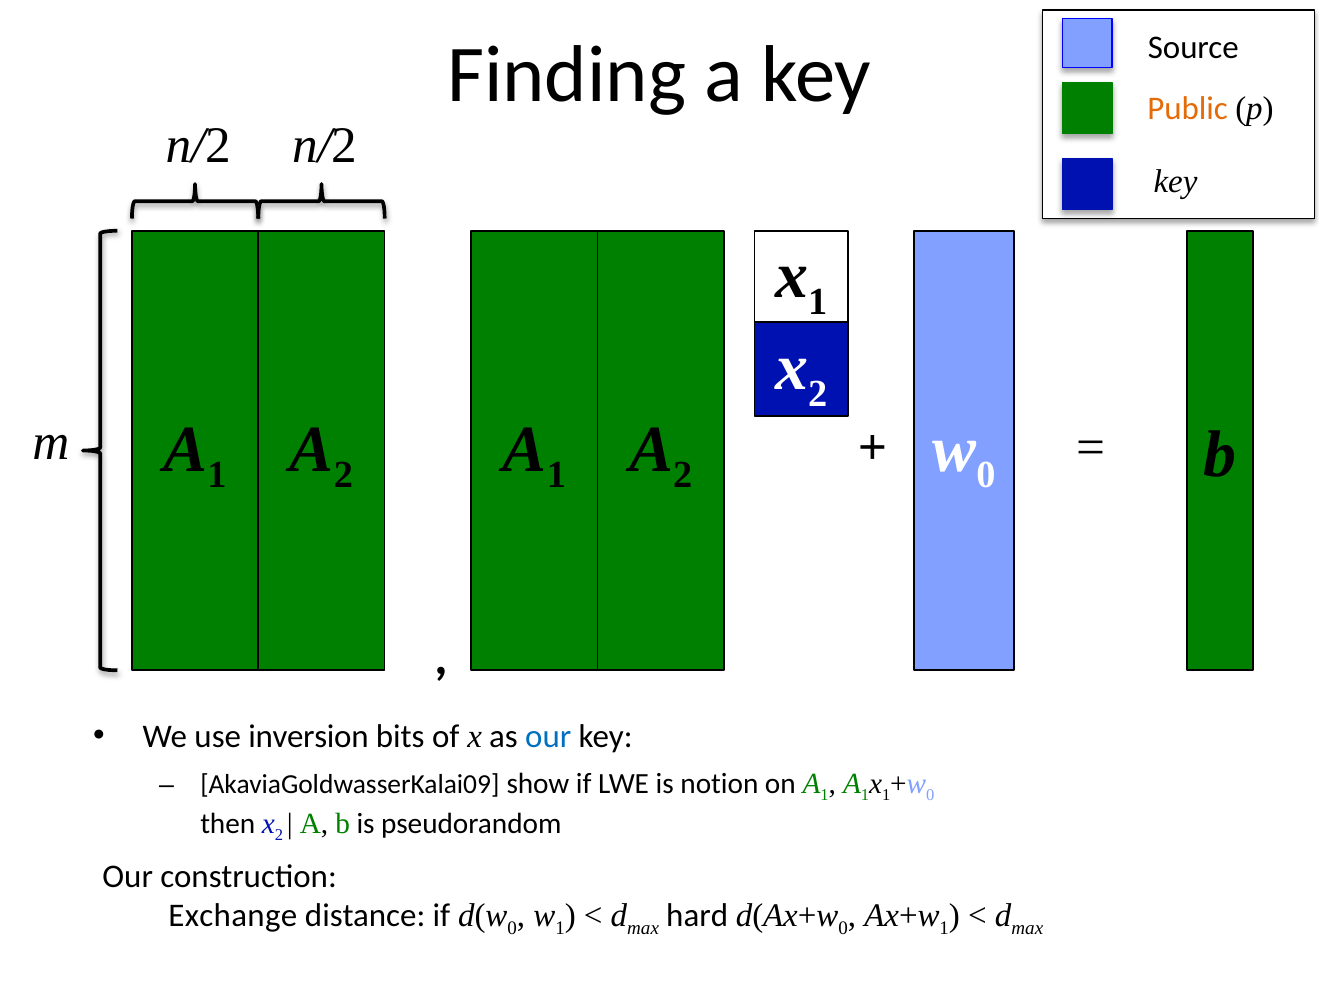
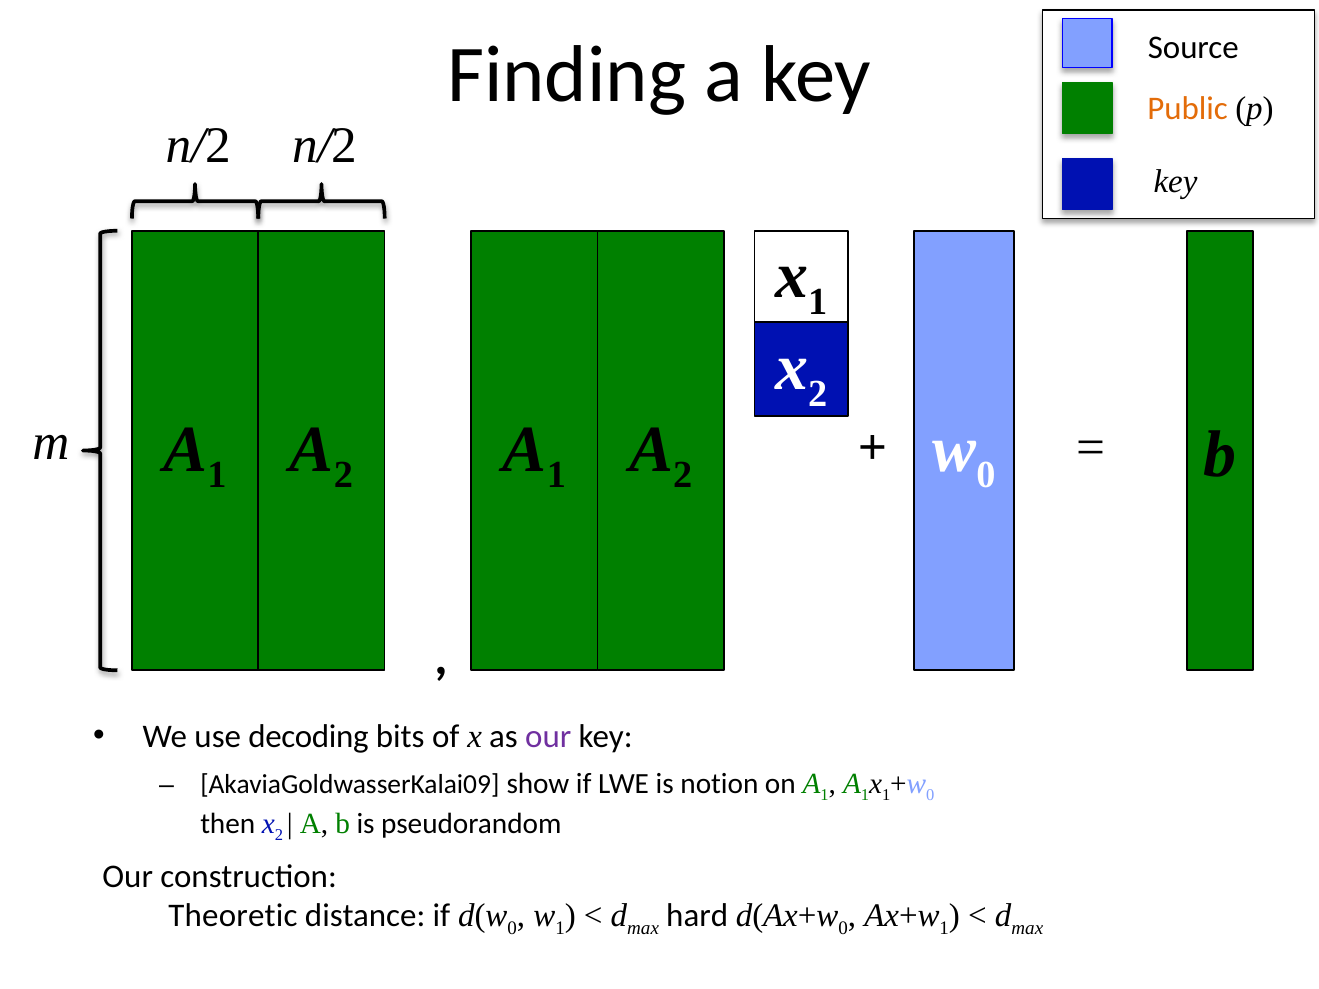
inversion: inversion -> decoding
our at (548, 737) colour: blue -> purple
Exchange: Exchange -> Theoretic
